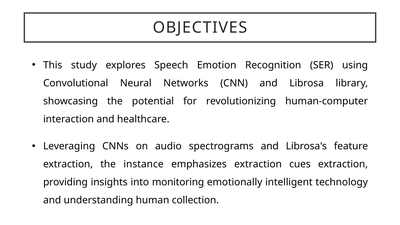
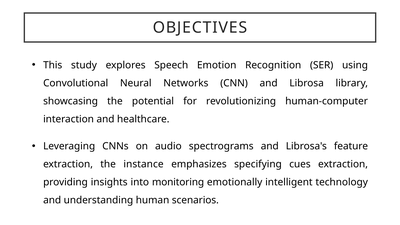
emphasizes extraction: extraction -> specifying
collection: collection -> scenarios
